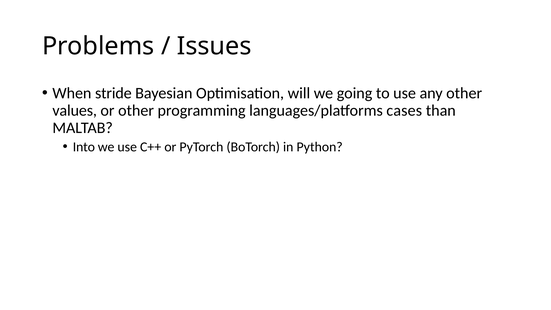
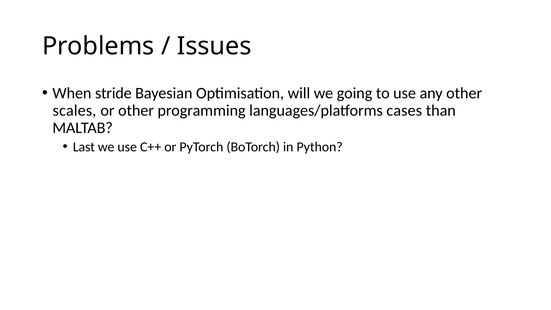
values: values -> scales
Into: Into -> Last
